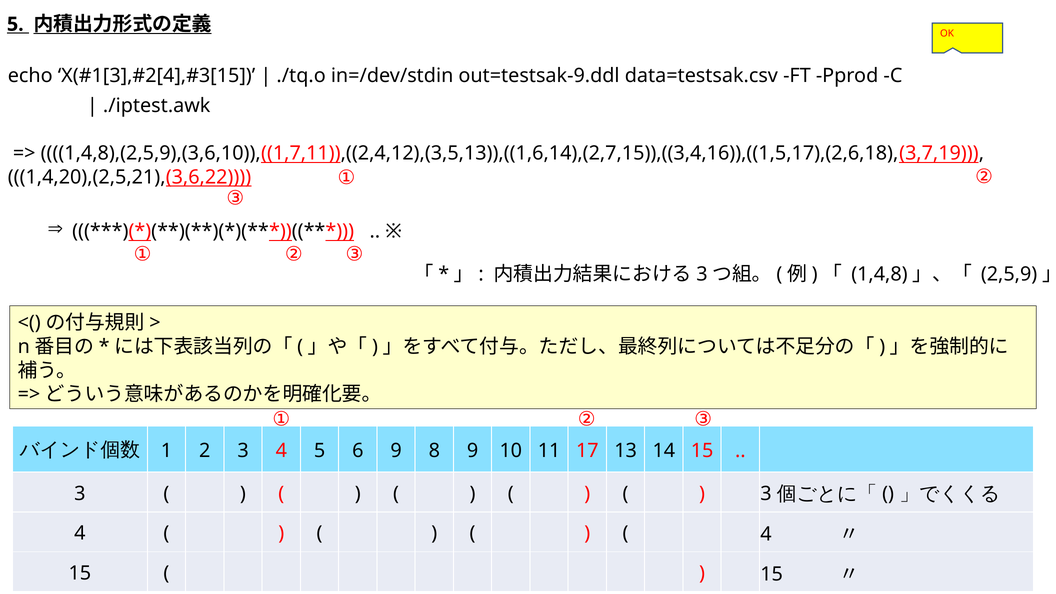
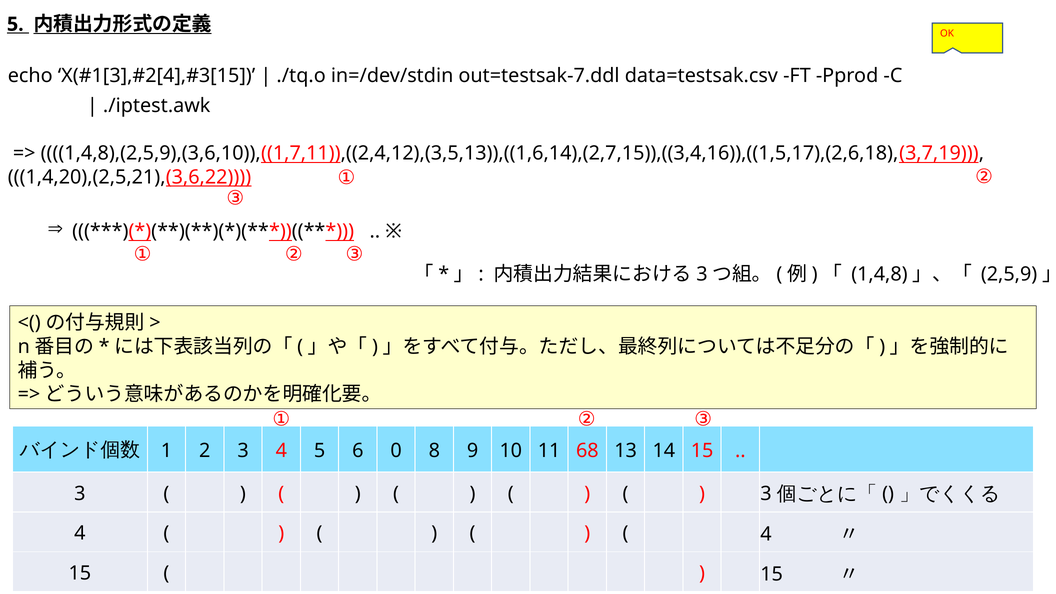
out=testsak-9.ddl: out=testsak-9.ddl -> out=testsak-7.ddl
6 9: 9 -> 0
17: 17 -> 68
